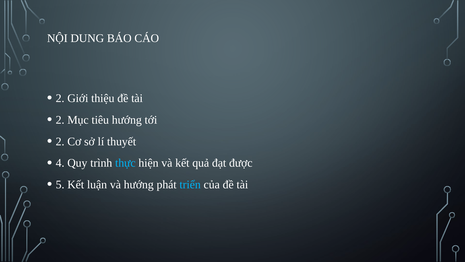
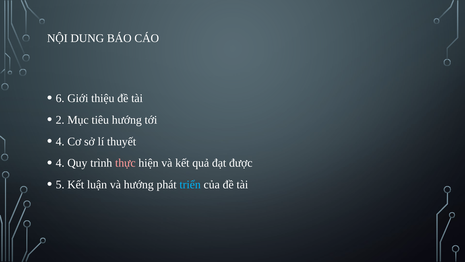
2 at (60, 98): 2 -> 6
2 at (60, 141): 2 -> 4
thực colour: light blue -> pink
